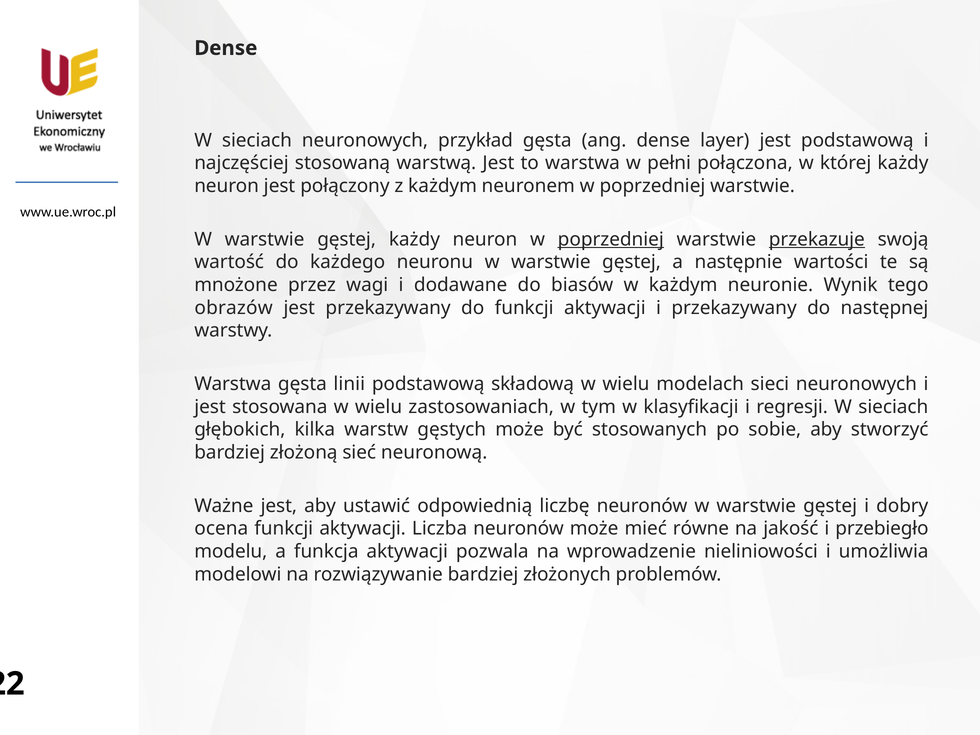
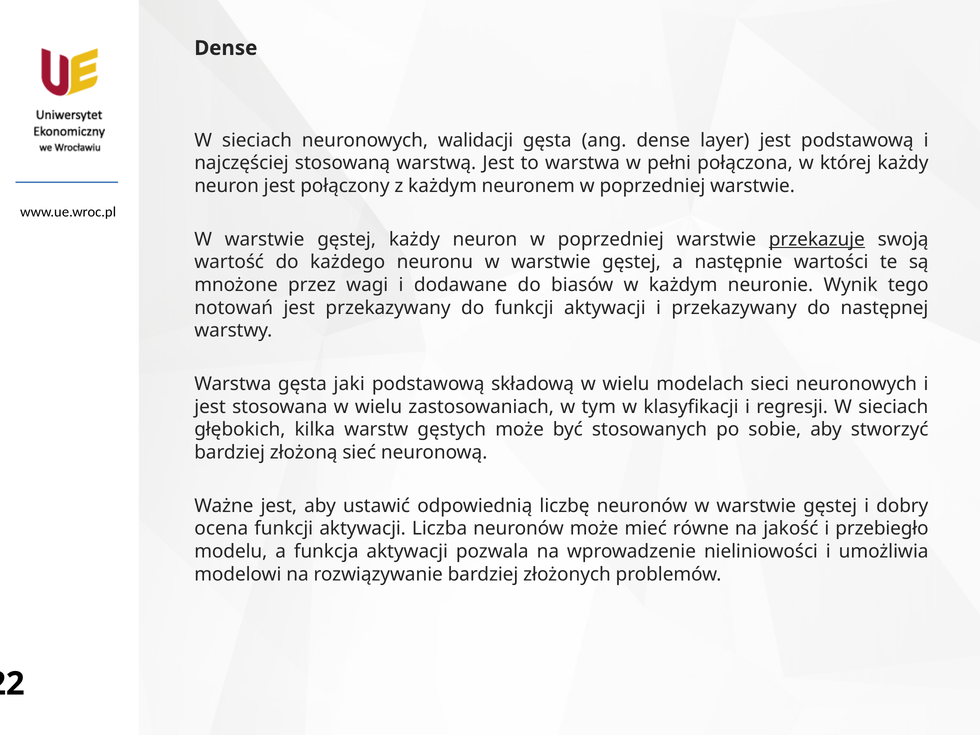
przykład: przykład -> walidacji
poprzedniej at (611, 239) underline: present -> none
obrazów: obrazów -> notowań
linii: linii -> jaki
